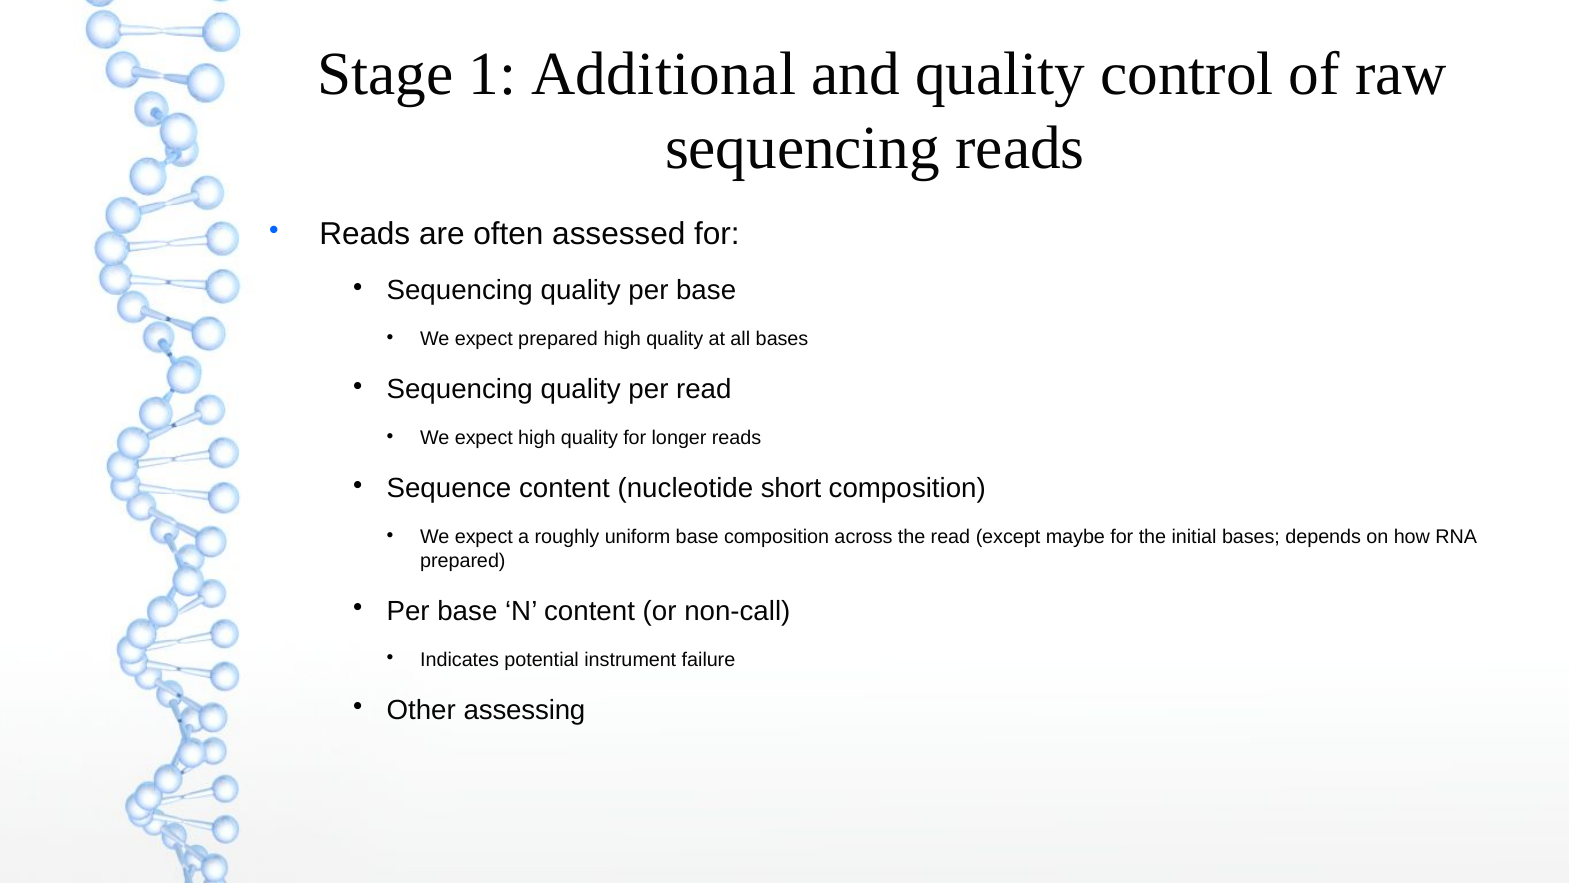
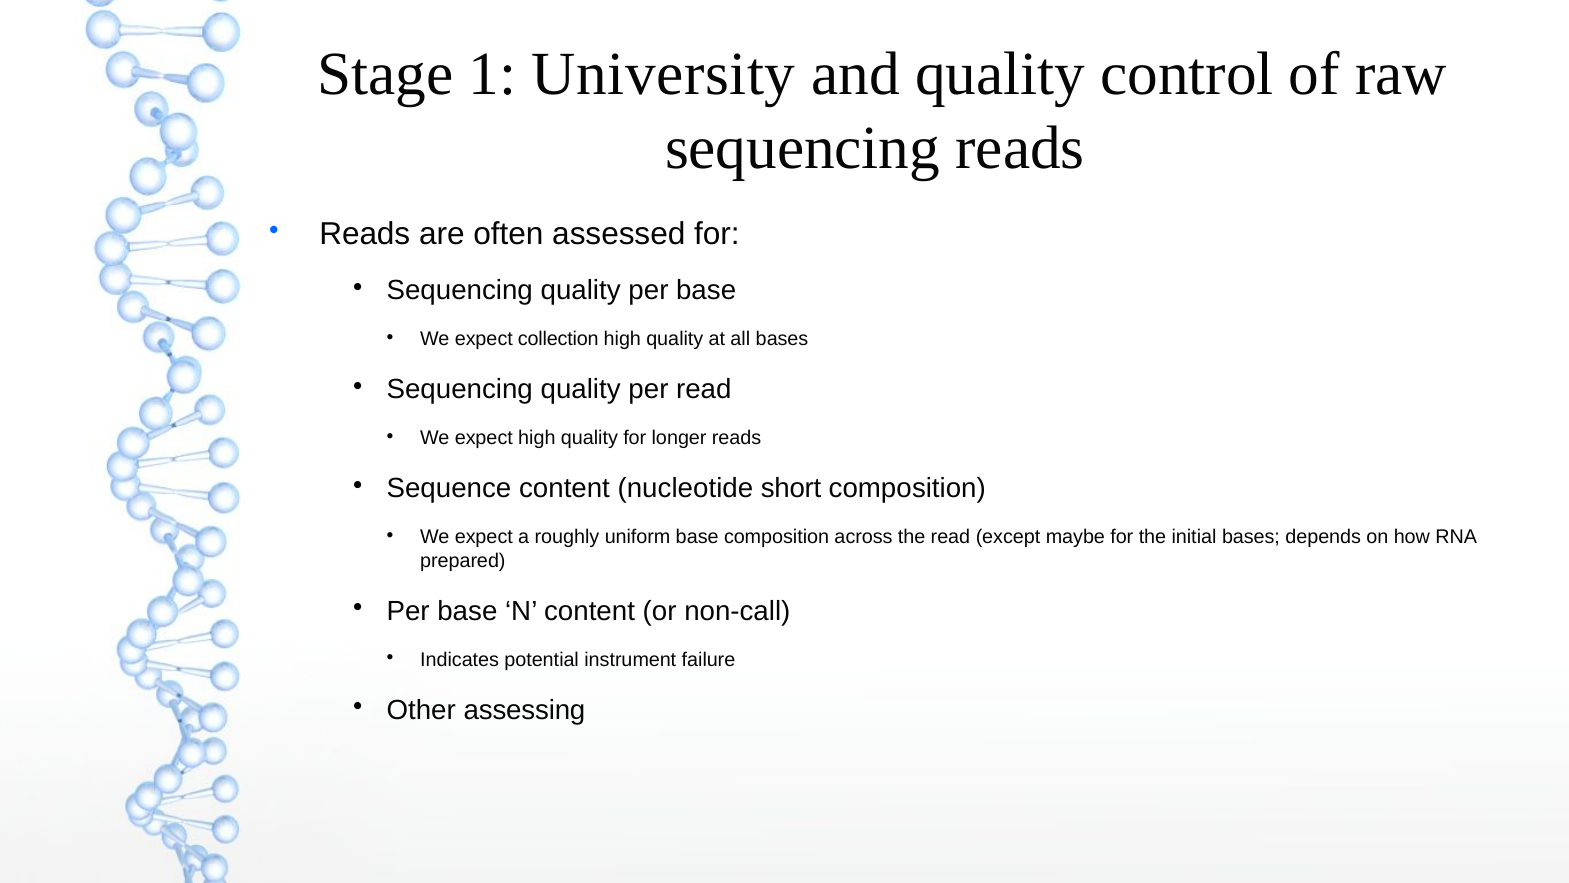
Additional: Additional -> University
expect prepared: prepared -> collection
